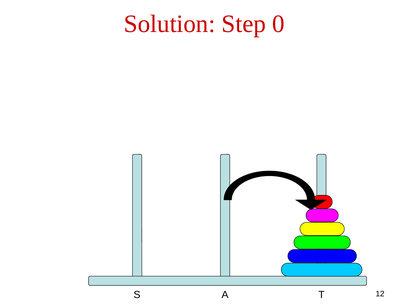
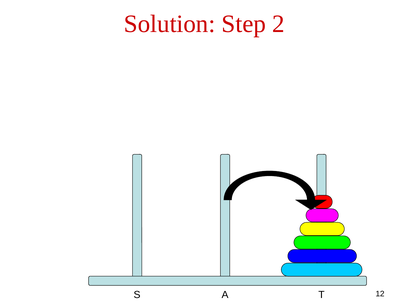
0: 0 -> 2
